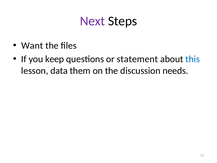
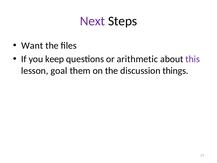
statement: statement -> arithmetic
this colour: blue -> purple
data: data -> goal
needs: needs -> things
